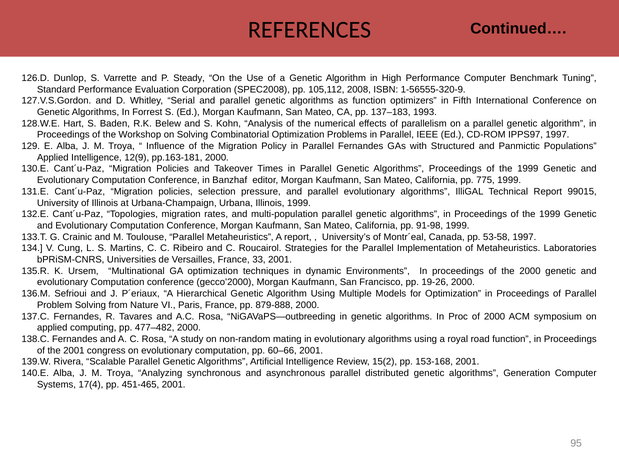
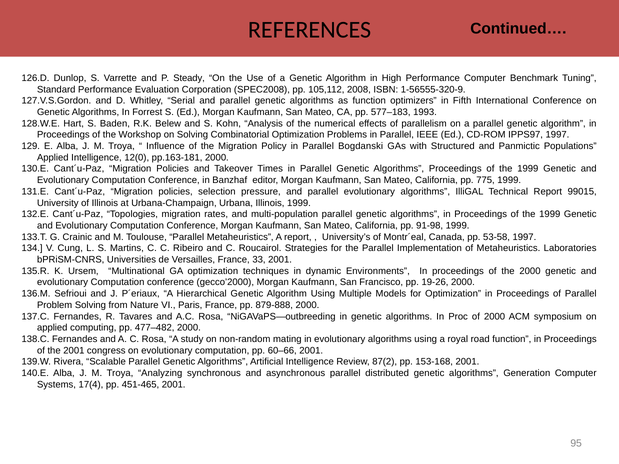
137–183: 137–183 -> 577–183
Parallel Fernandes: Fernandes -> Bogdanski
12(9: 12(9 -> 12(0
15(2: 15(2 -> 87(2
